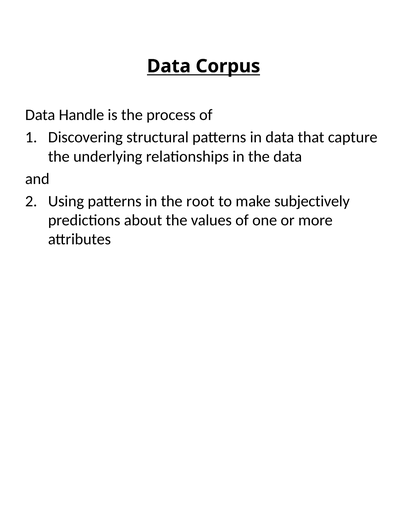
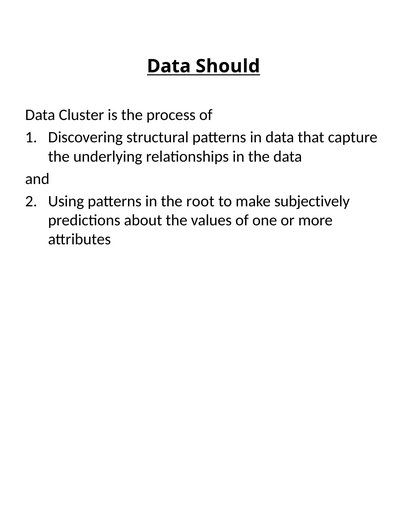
Corpus: Corpus -> Should
Handle: Handle -> Cluster
